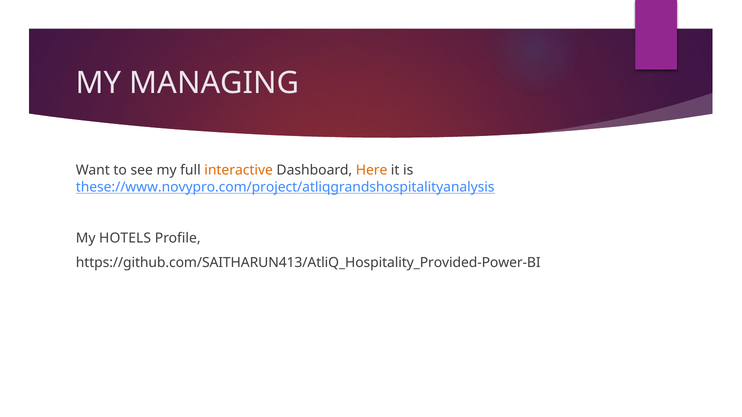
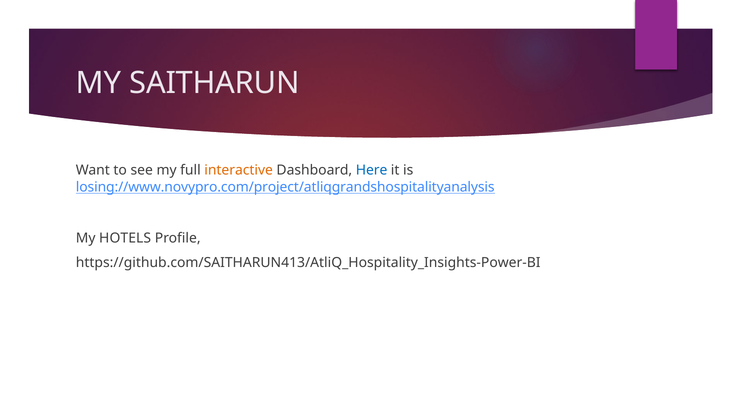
MANAGING: MANAGING -> SAITHARUN
Here colour: orange -> blue
these://www.novypro.com/project/atliqgrandshospitalityanalysis: these://www.novypro.com/project/atliqgrandshospitalityanalysis -> losing://www.novypro.com/project/atliqgrandshospitalityanalysis
https://github.com/SAITHARUN413/AtliQ_Hospitality_Provided-Power-BI: https://github.com/SAITHARUN413/AtliQ_Hospitality_Provided-Power-BI -> https://github.com/SAITHARUN413/AtliQ_Hospitality_Insights-Power-BI
